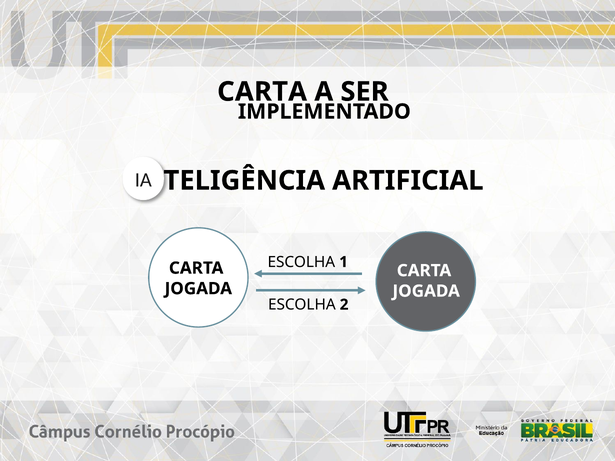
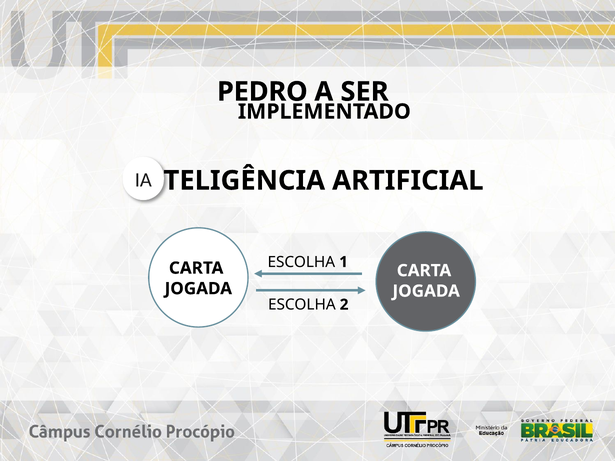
CARTA at (262, 92): CARTA -> PEDRO
